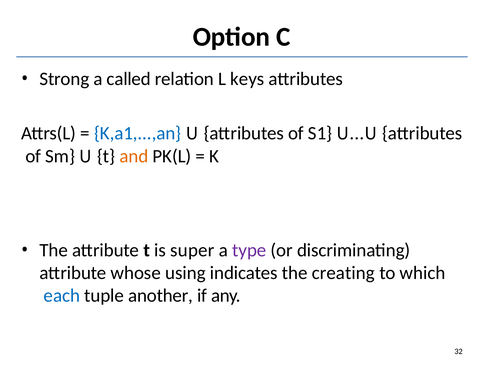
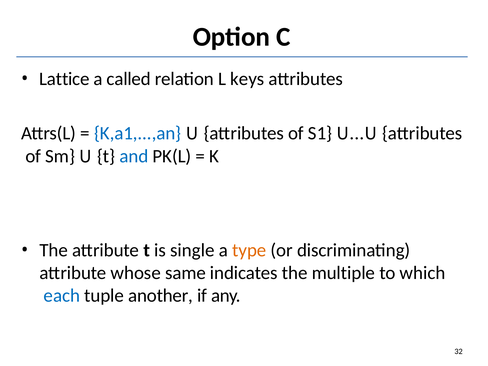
Strong: Strong -> Lattice
and colour: orange -> blue
super: super -> single
type colour: purple -> orange
using: using -> same
creating: creating -> multiple
